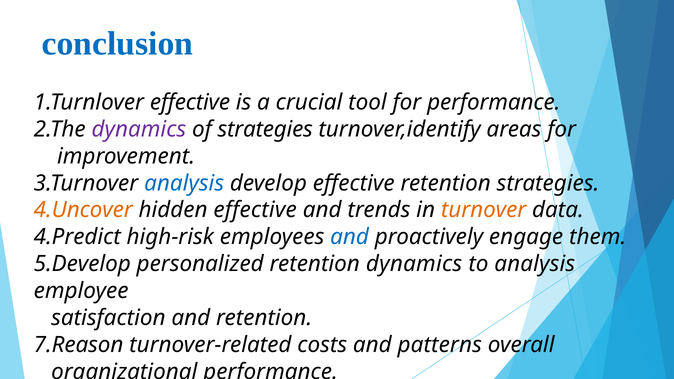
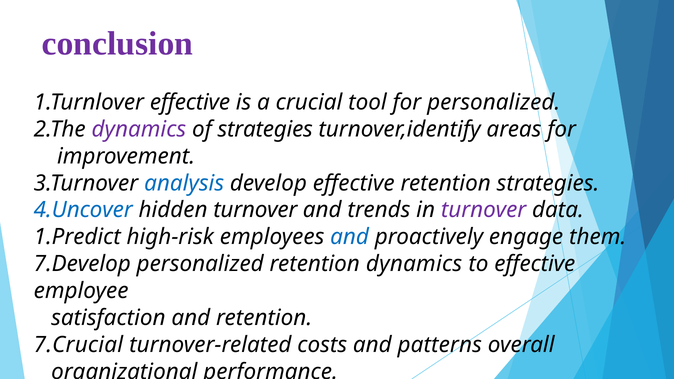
conclusion colour: blue -> purple
for performance: performance -> personalized
4.Uncover colour: orange -> blue
hidden effective: effective -> turnover
turnover at (484, 210) colour: orange -> purple
4.Predict: 4.Predict -> 1.Predict
5.Develop: 5.Develop -> 7.Develop
to analysis: analysis -> effective
7.Reason: 7.Reason -> 7.Crucial
